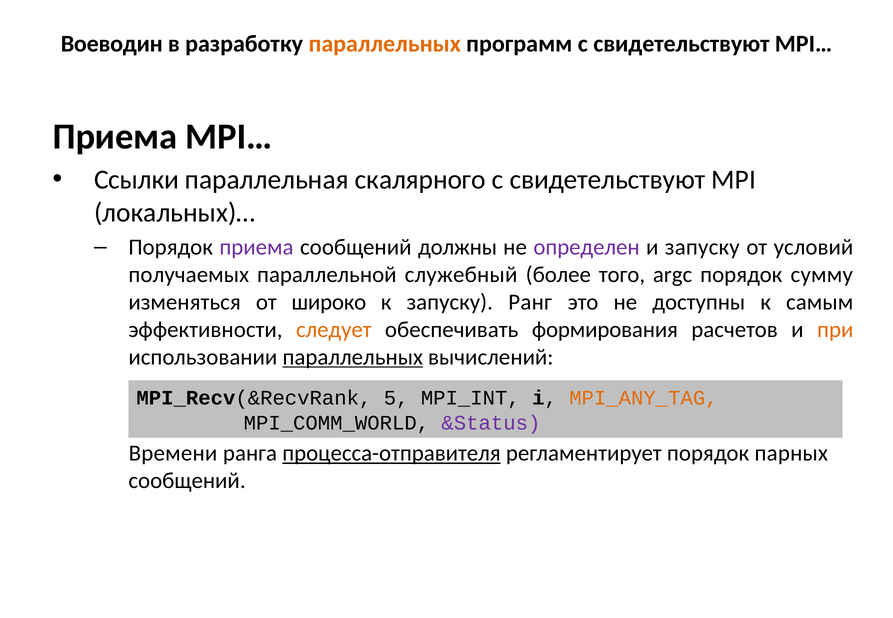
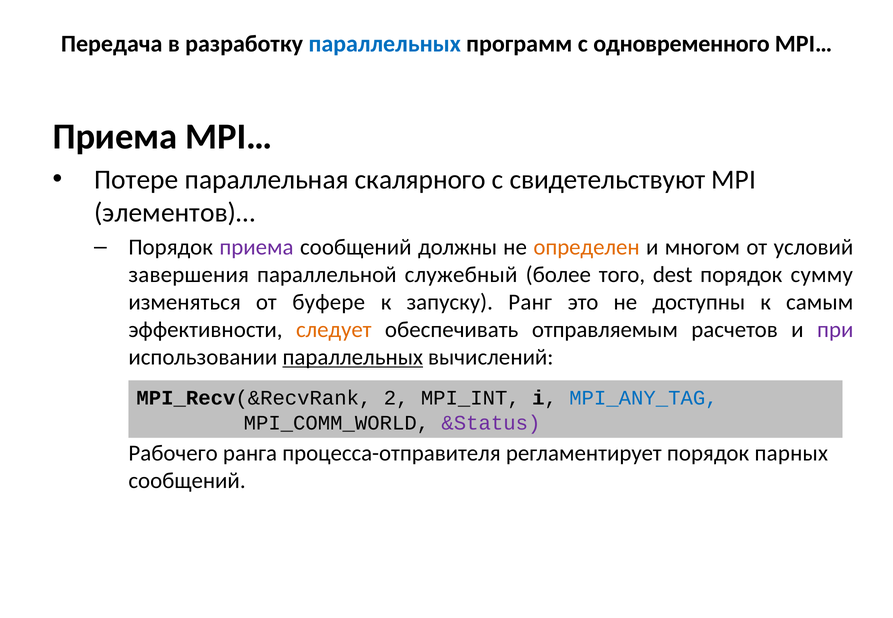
Воеводин: Воеводин -> Передача
параллельных at (385, 44) colour: orange -> blue
программ с свидетельствуют: свидетельствуют -> одновременного
Ссылки: Ссылки -> Потере
локальных)…: локальных)… -> элементов)…
определен colour: purple -> orange
и запуску: запуску -> многом
получаемых: получаемых -> завершения
argc: argc -> dest
широко: широко -> буфере
формирования: формирования -> отправляемым
при colour: orange -> purple
5: 5 -> 2
MPI_ANY_TAG colour: orange -> blue
Времени: Времени -> Рабочего
процесса-отправителя underline: present -> none
